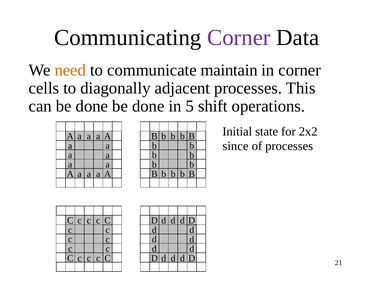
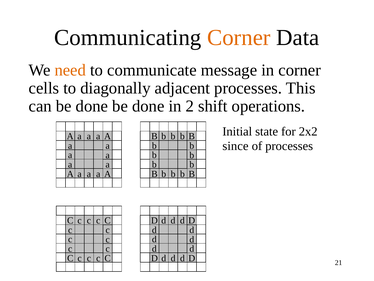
Corner at (239, 37) colour: purple -> orange
maintain: maintain -> message
5: 5 -> 2
